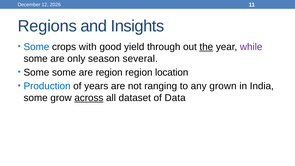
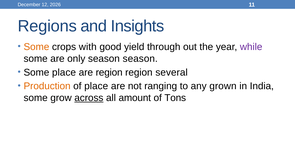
Some at (36, 47) colour: blue -> orange
the underline: present -> none
season several: several -> season
Some some: some -> place
location: location -> several
Production colour: blue -> orange
of years: years -> place
dataset: dataset -> amount
Data: Data -> Tons
